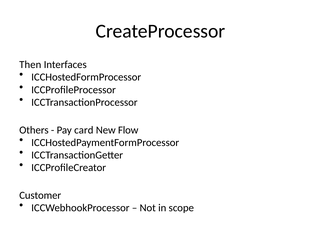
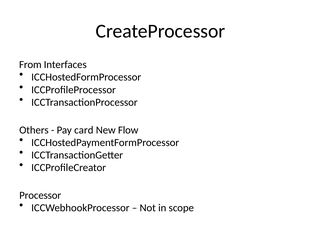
Then: Then -> From
Customer: Customer -> Processor
